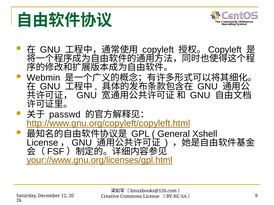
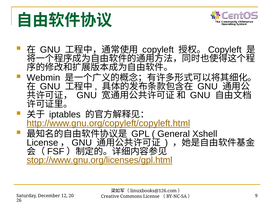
passwd: passwd -> iptables
your://www.gnu.org/licenses/gpl.html: your://www.gnu.org/licenses/gpl.html -> stop://www.gnu.org/licenses/gpl.html
